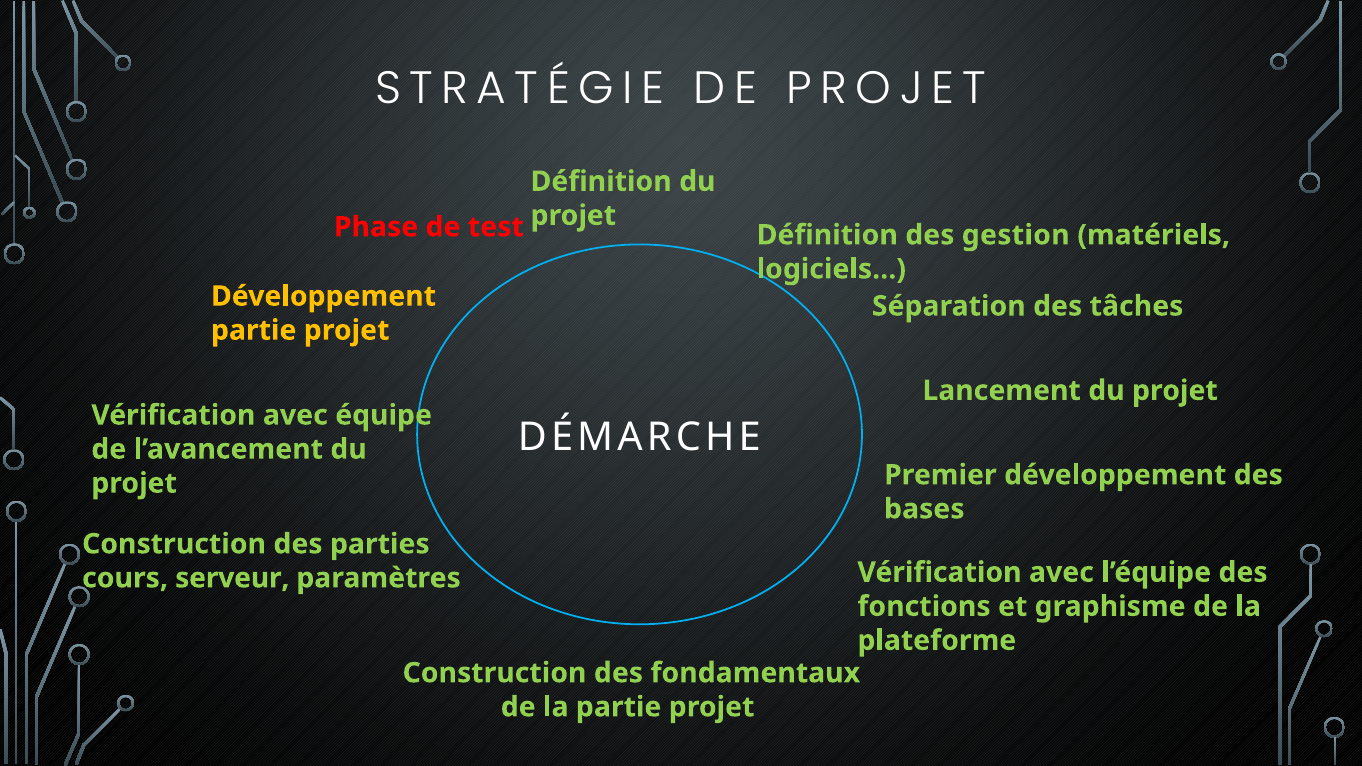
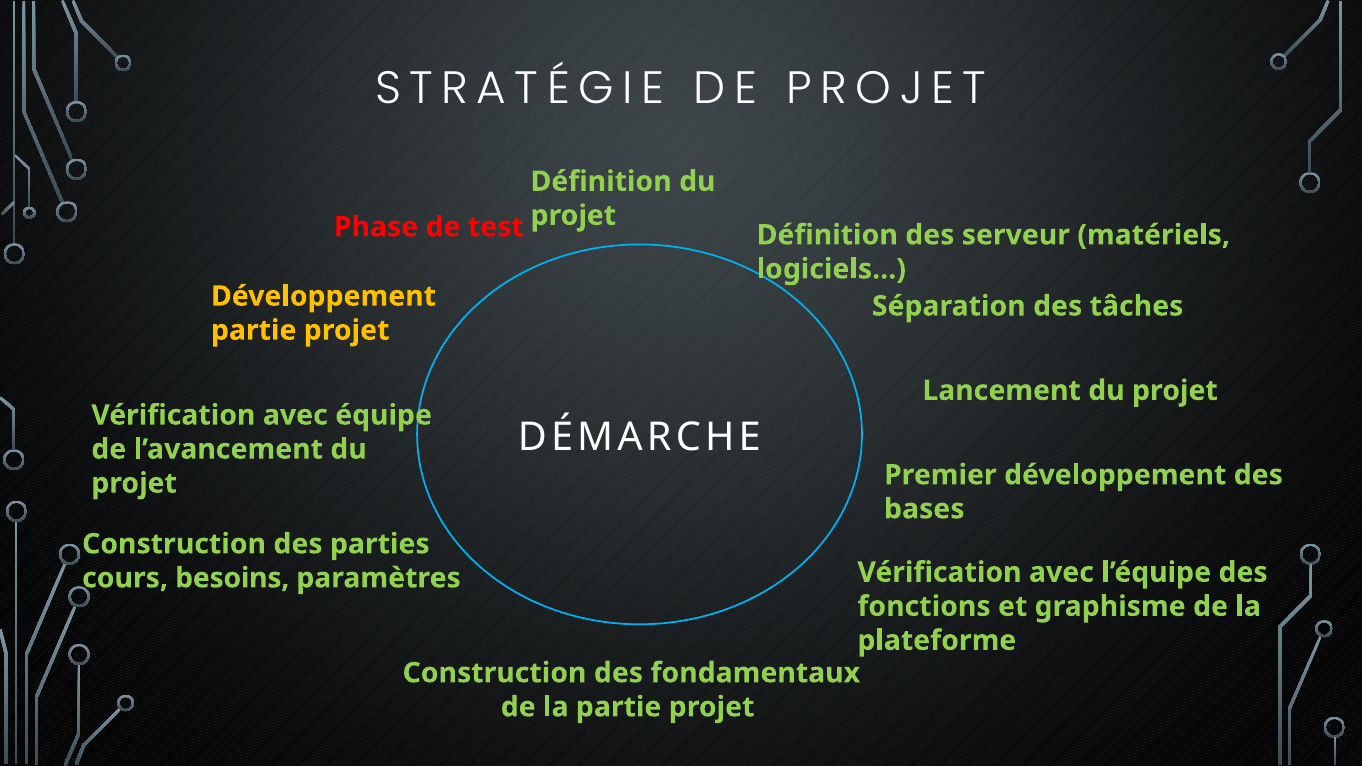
gestion: gestion -> serveur
serveur: serveur -> besoins
